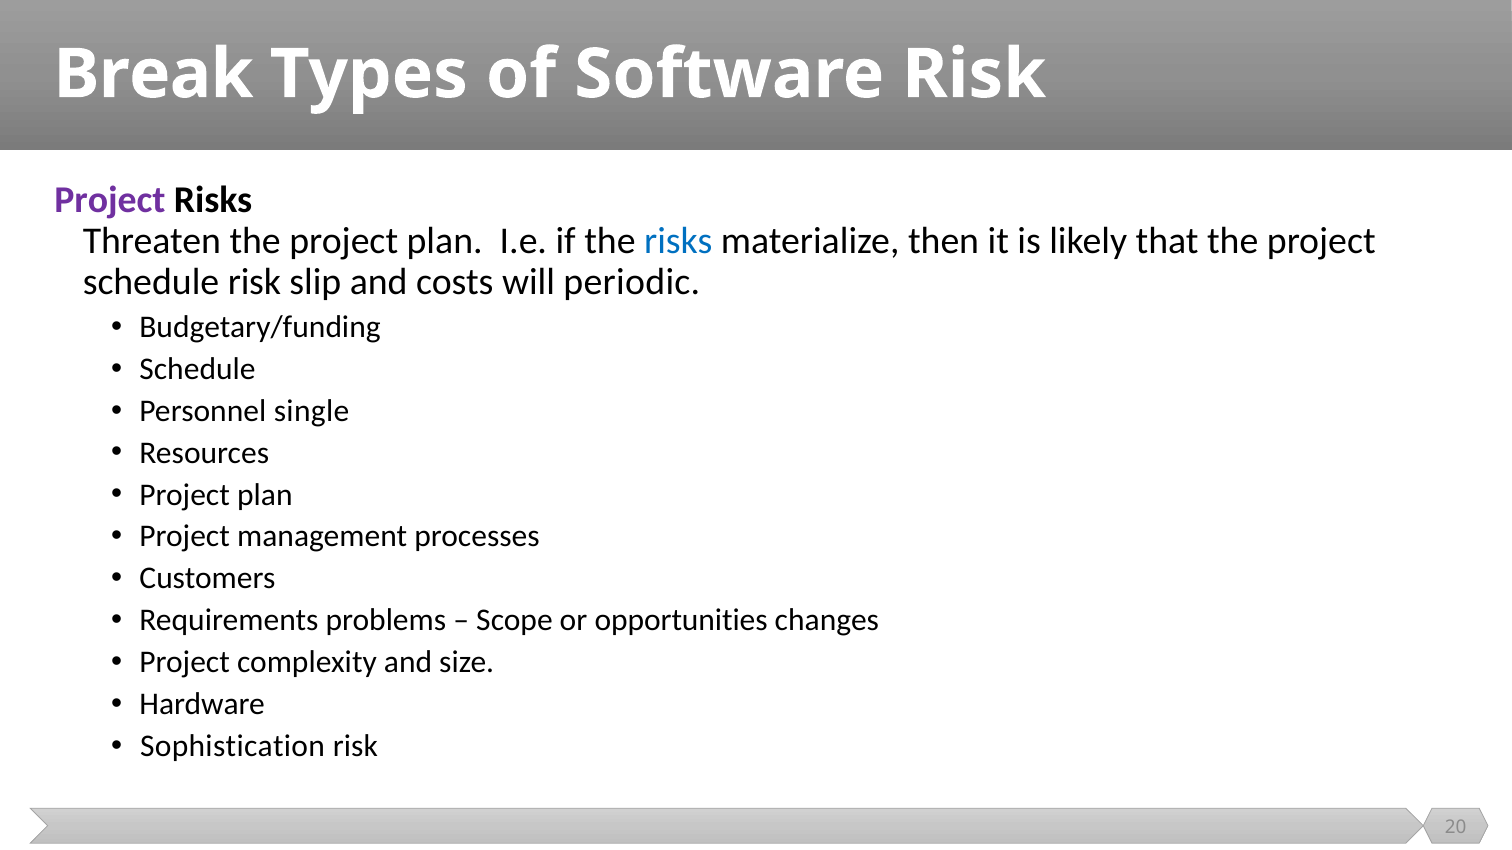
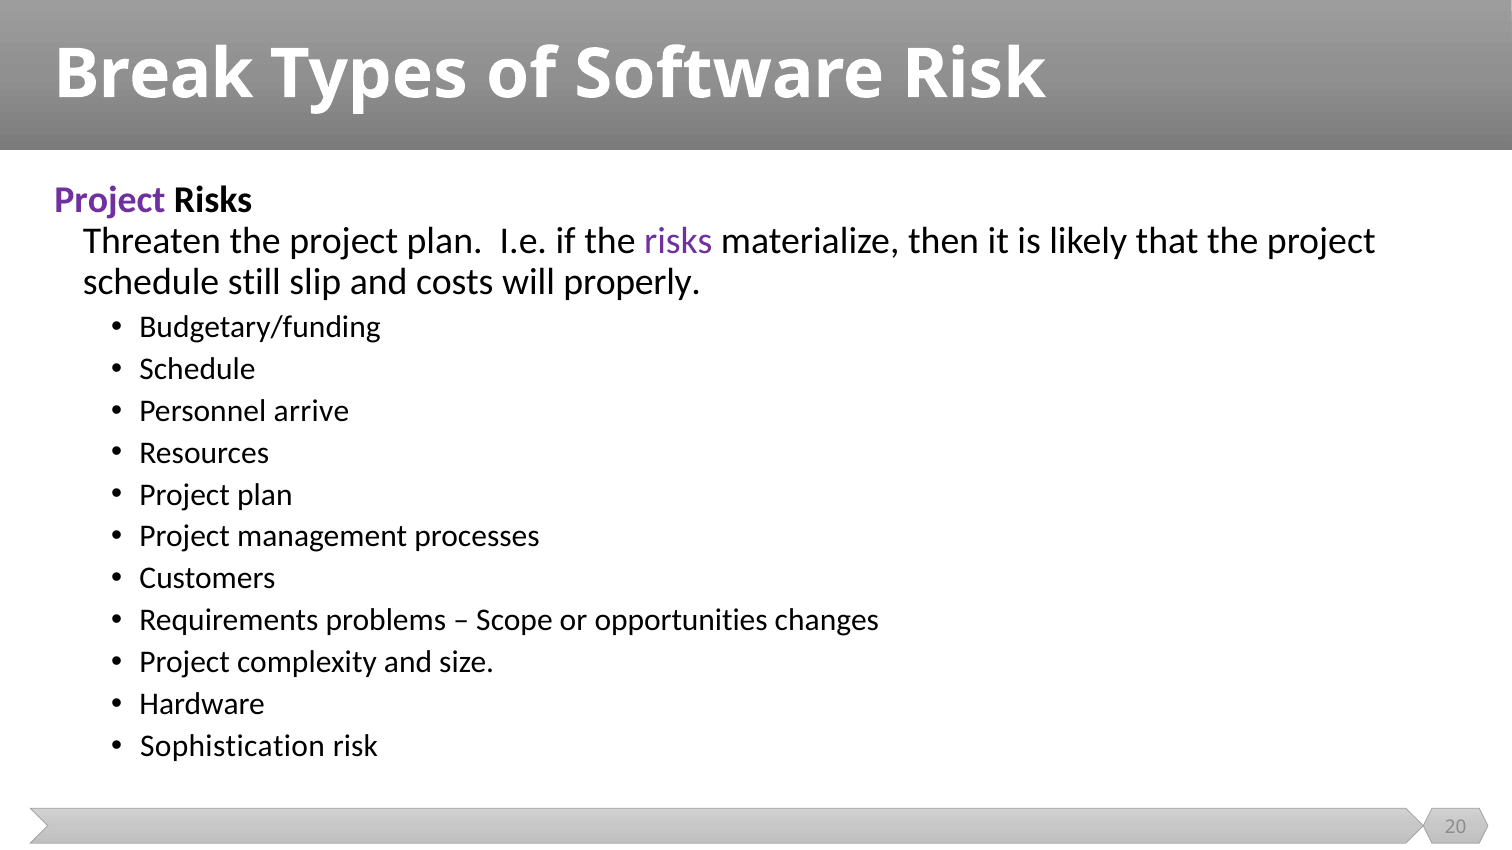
risks at (678, 241) colour: blue -> purple
schedule risk: risk -> still
periodic: periodic -> properly
single: single -> arrive
